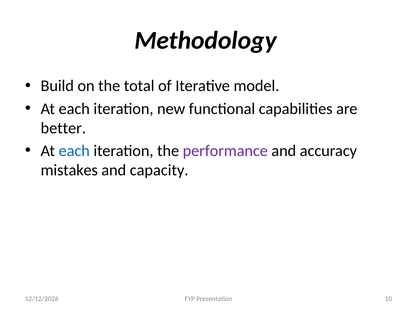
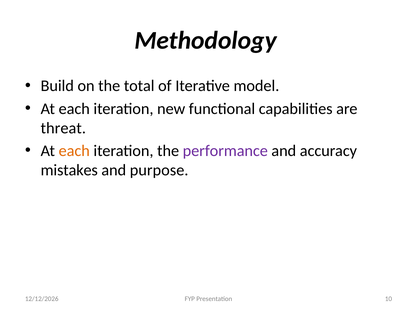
better: better -> threat
each at (74, 151) colour: blue -> orange
capacity: capacity -> purpose
